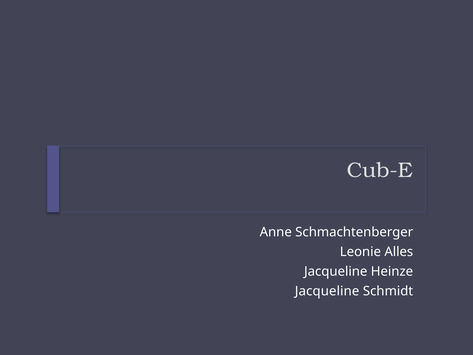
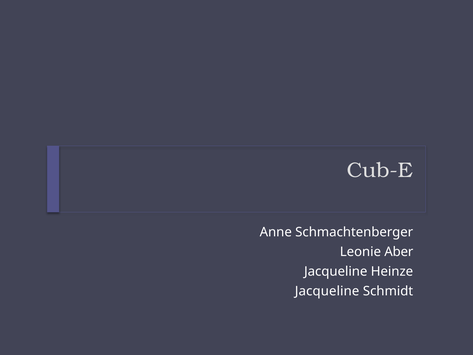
Alles: Alles -> Aber
